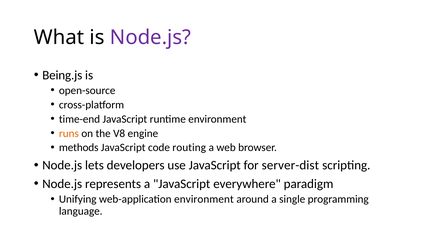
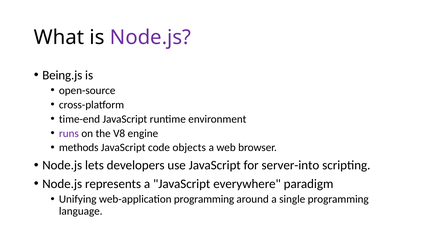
runs colour: orange -> purple
routing: routing -> objects
server-dist: server-dist -> server-into
web-application environment: environment -> programming
